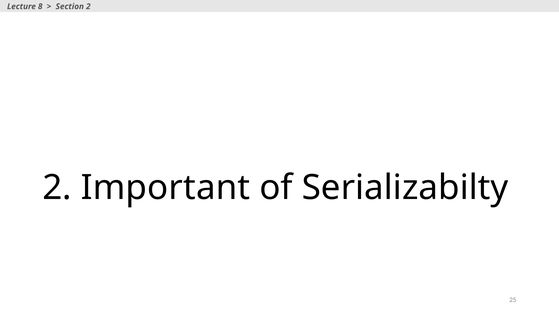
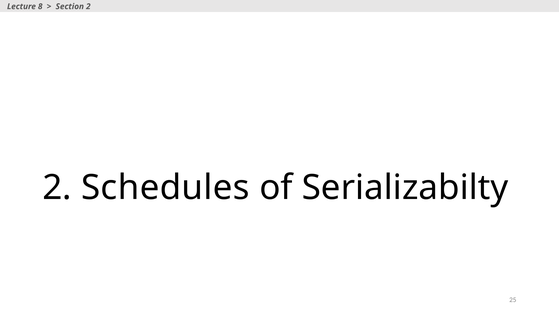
Important: Important -> Schedules
